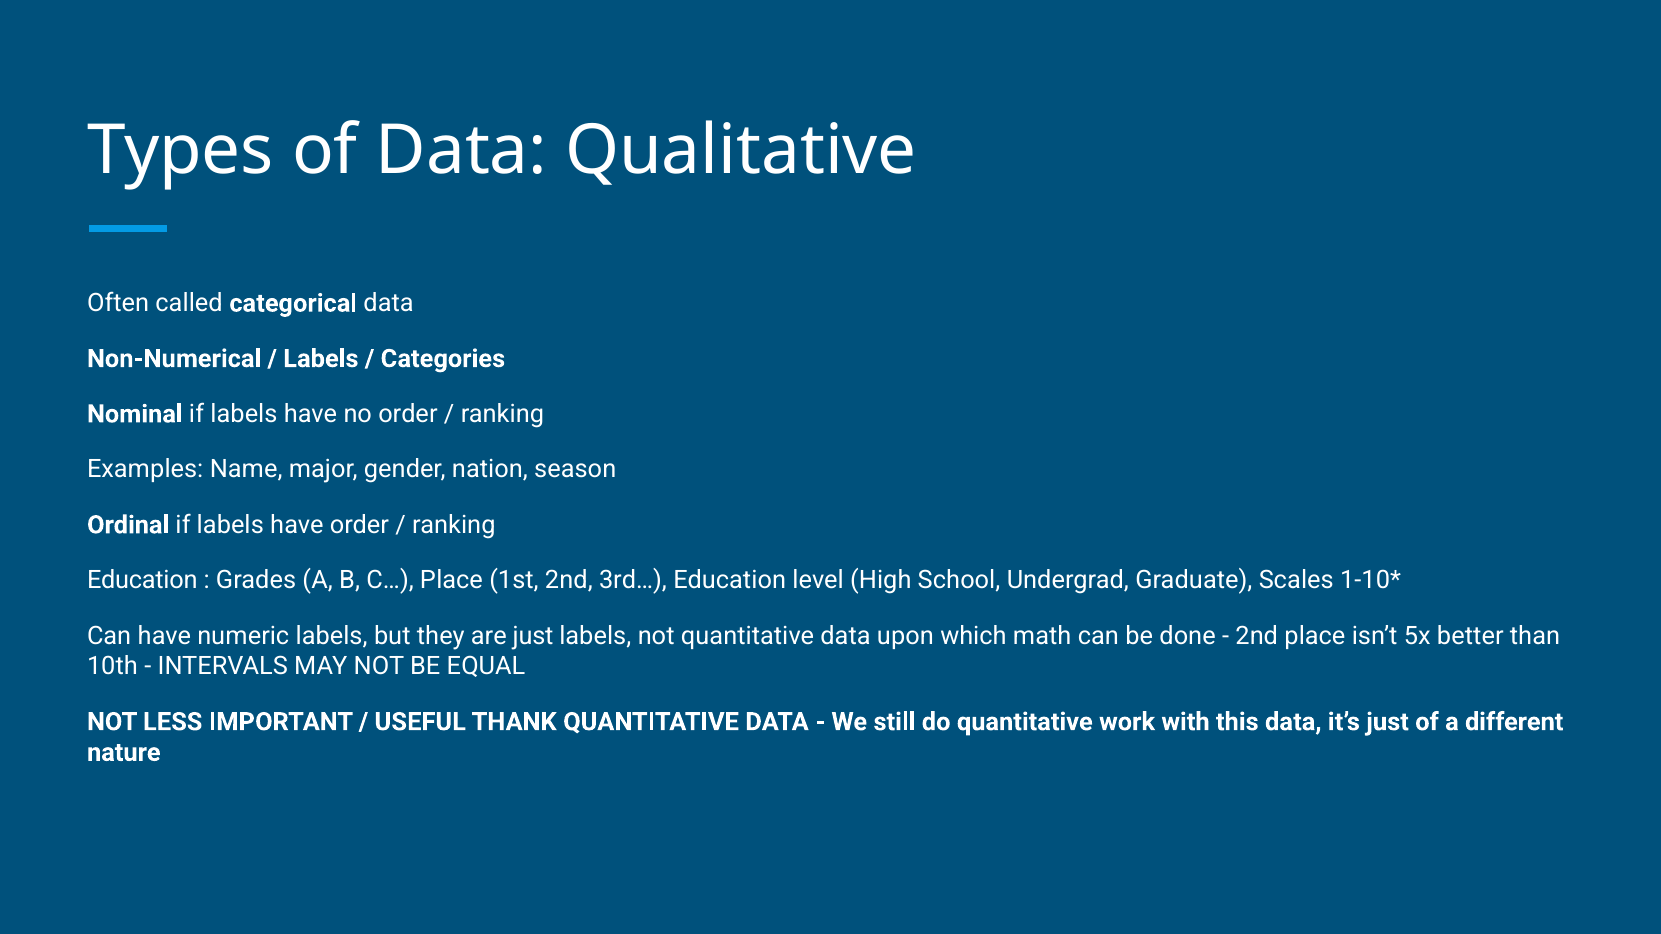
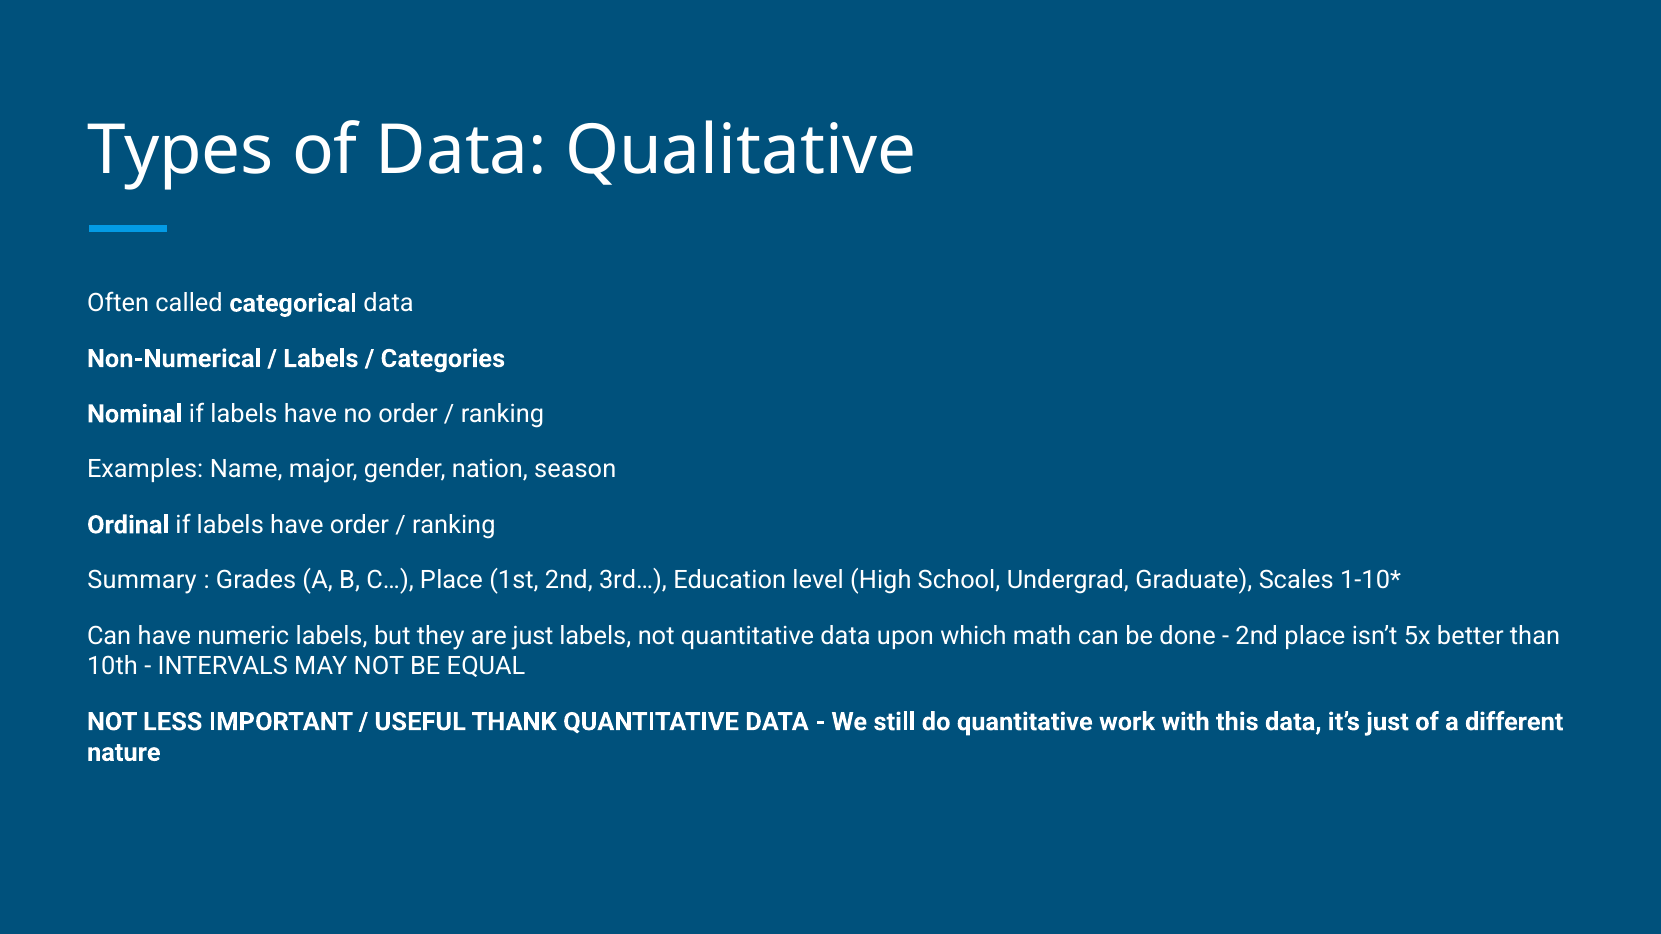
Education at (142, 581): Education -> Summary
